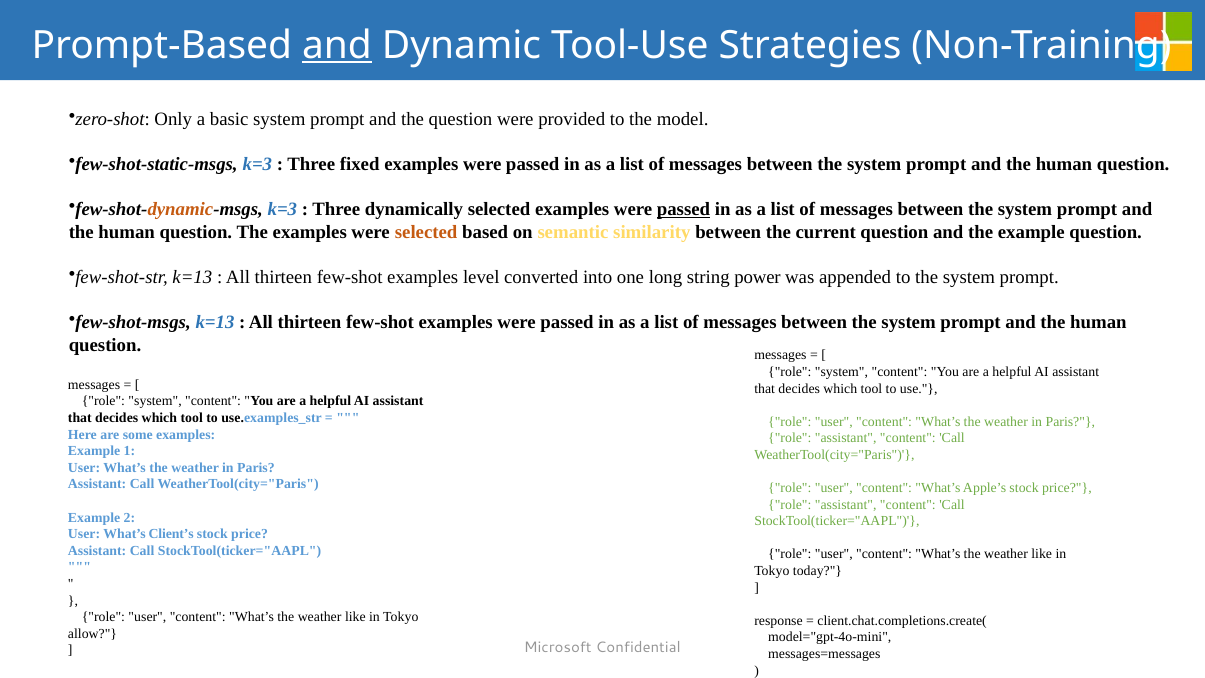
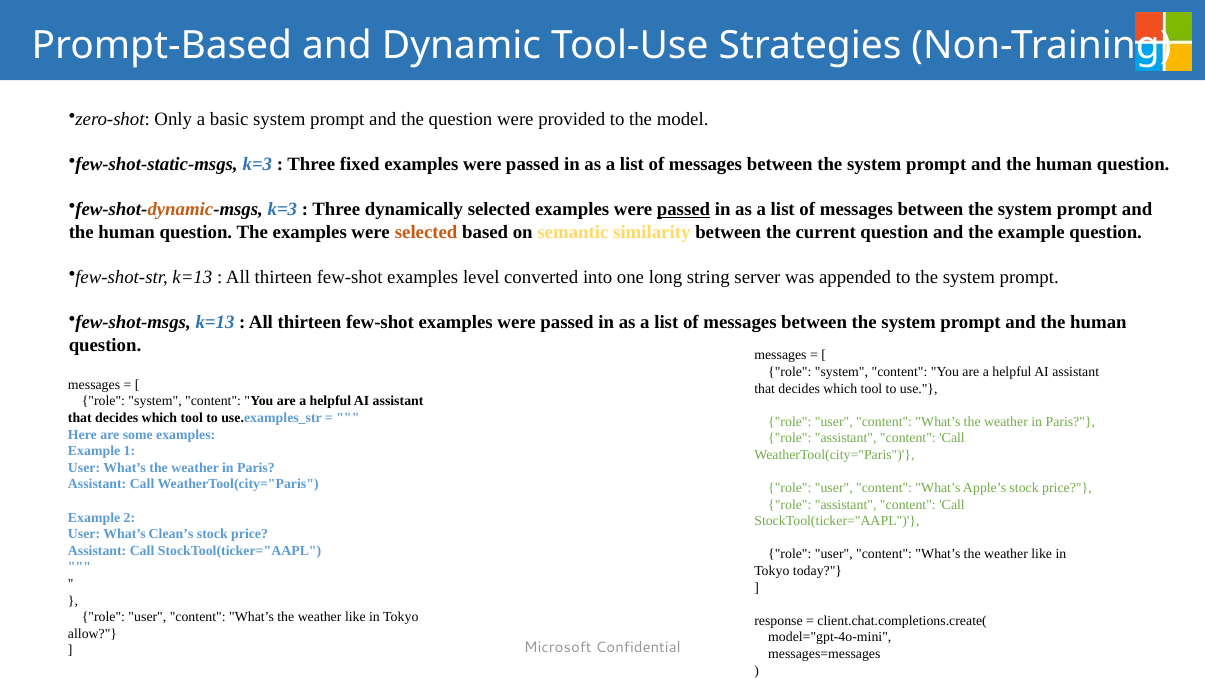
and at (337, 45) underline: present -> none
power: power -> server
Client’s: Client’s -> Clean’s
